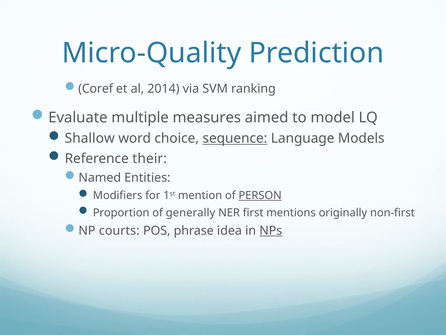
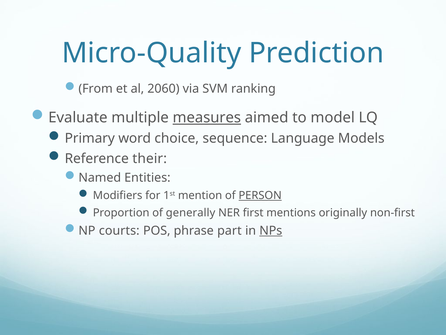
Coref: Coref -> From
2014: 2014 -> 2060
measures underline: none -> present
Shallow: Shallow -> Primary
sequence underline: present -> none
idea: idea -> part
